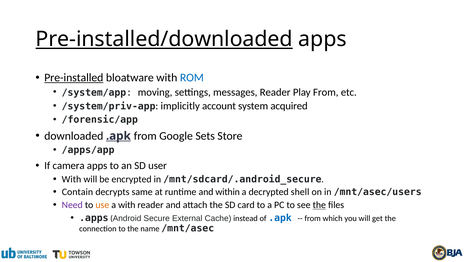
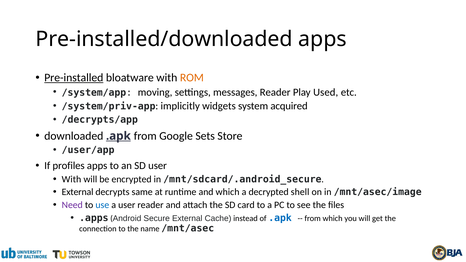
Pre-installed/downloaded underline: present -> none
ROM colour: blue -> orange
Play From: From -> Used
account: account -> widgets
/forensic/app: /forensic/app -> /decrypts/app
/apps/app: /apps/app -> /user/app
camera: camera -> profiles
Contain at (77, 192): Contain -> External
and within: within -> which
/mnt/asec/users: /mnt/asec/users -> /mnt/asec/image
use colour: orange -> blue
a with: with -> user
the at (319, 205) underline: present -> none
